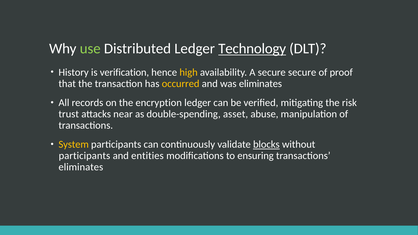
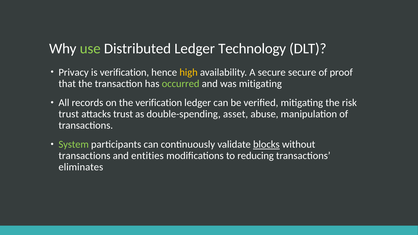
Technology underline: present -> none
History: History -> Privacy
occurred colour: yellow -> light green
was eliminates: eliminates -> mitigating
the encryption: encryption -> verification
attacks near: near -> trust
System colour: yellow -> light green
participants at (84, 156): participants -> transactions
ensuring: ensuring -> reducing
